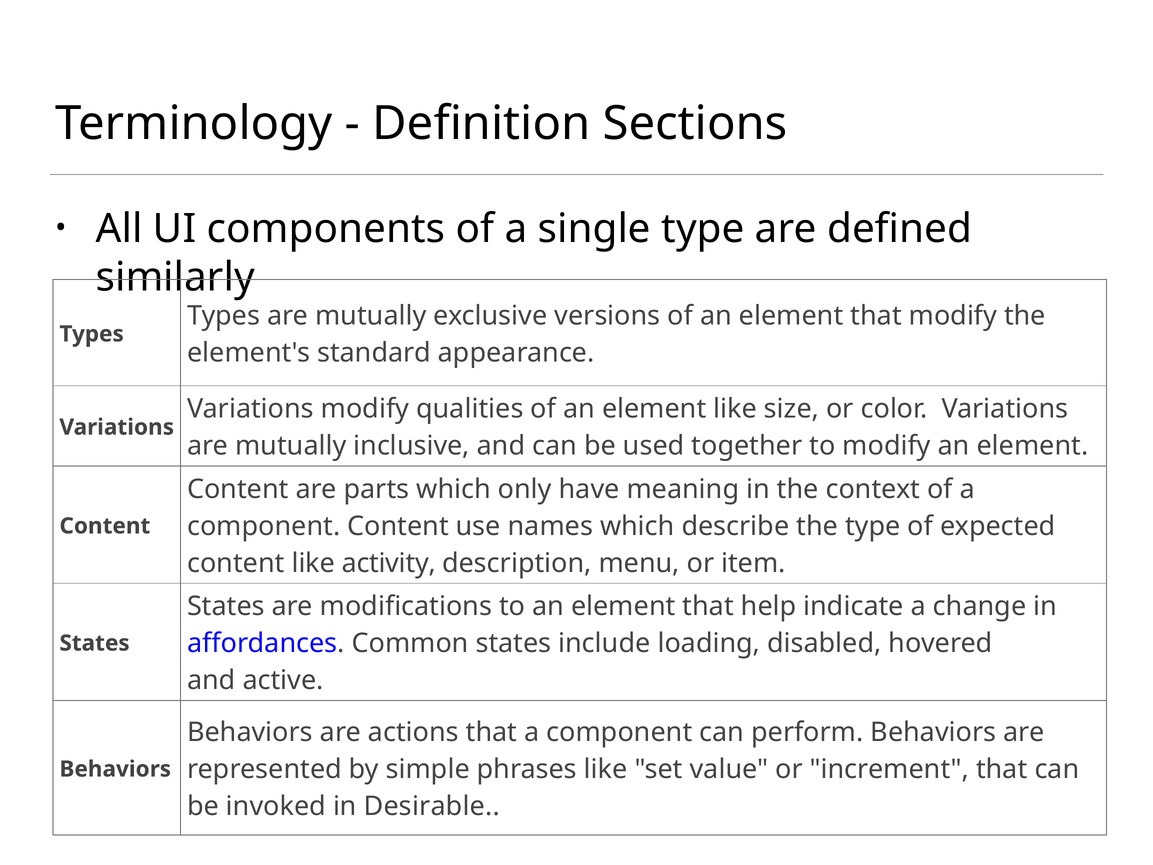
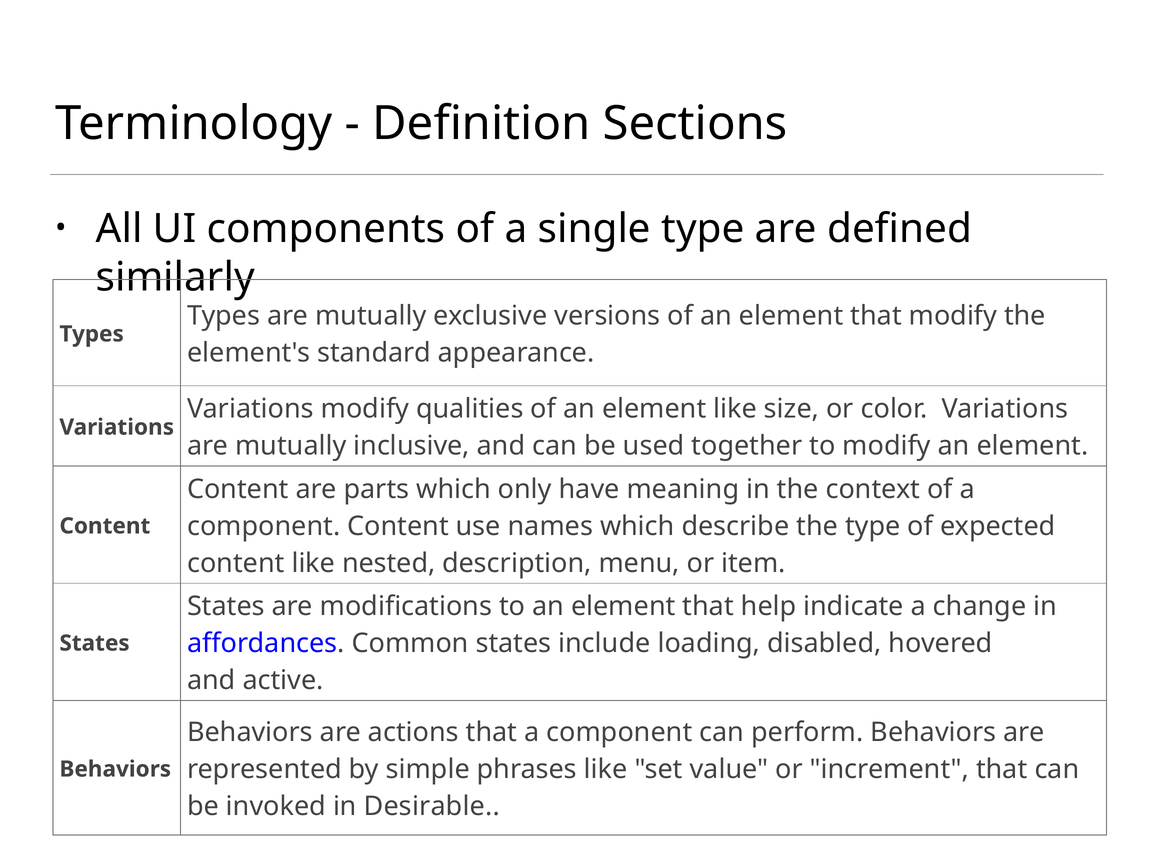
activity: activity -> nested
